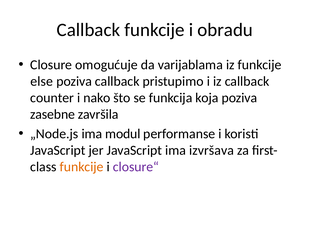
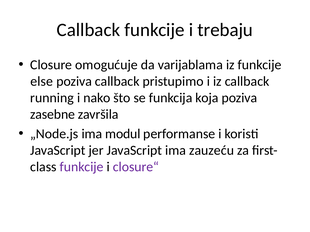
obradu: obradu -> trebaju
counter: counter -> running
izvršava: izvršava -> zauzeću
funkcije at (82, 167) colour: orange -> purple
